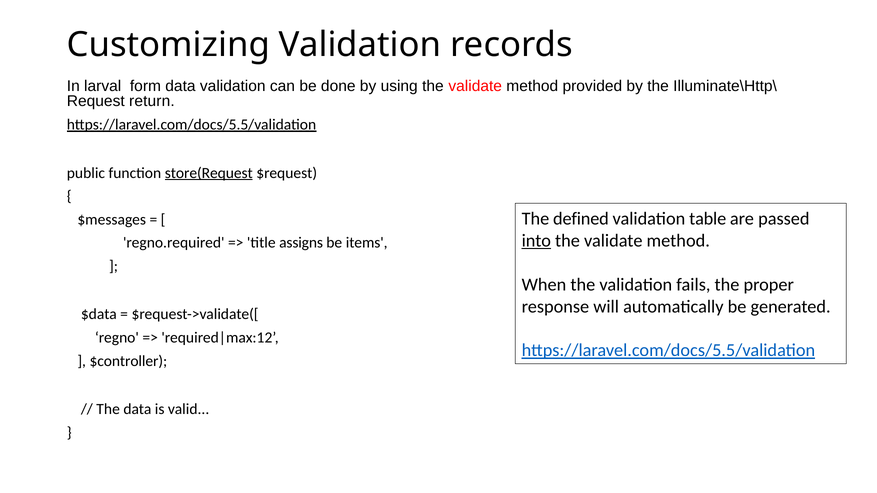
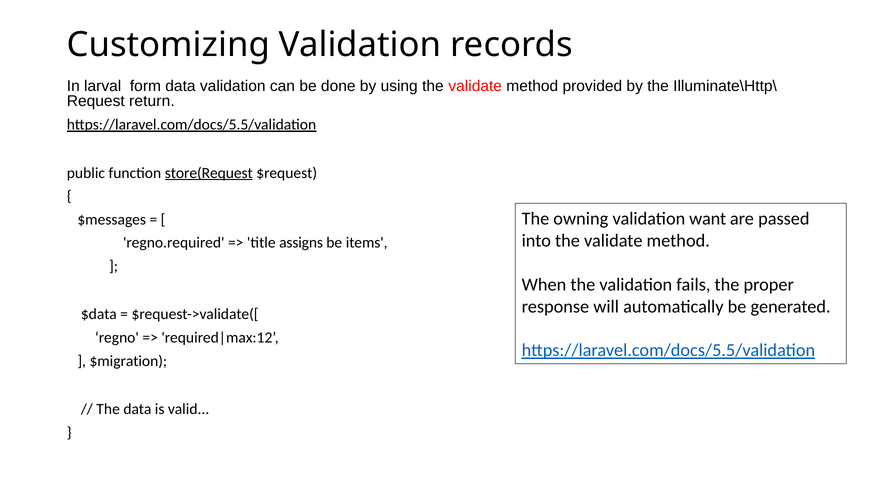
defined: defined -> owning
table: table -> want
into underline: present -> none
$controller: $controller -> $migration
